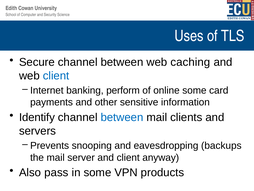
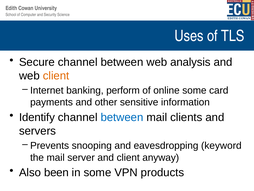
caching: caching -> analysis
client at (56, 76) colour: blue -> orange
backups: backups -> keyword
pass: pass -> been
